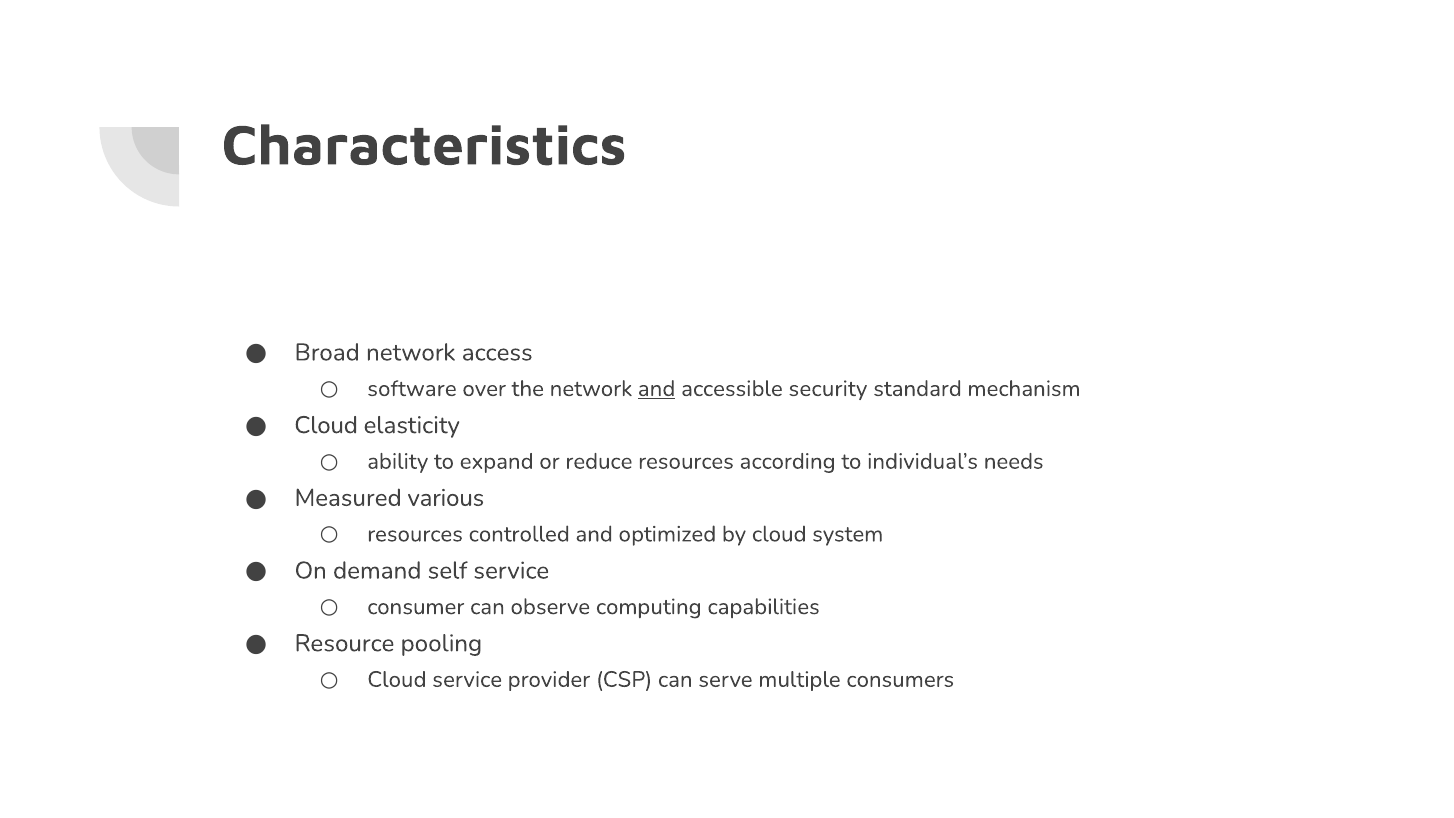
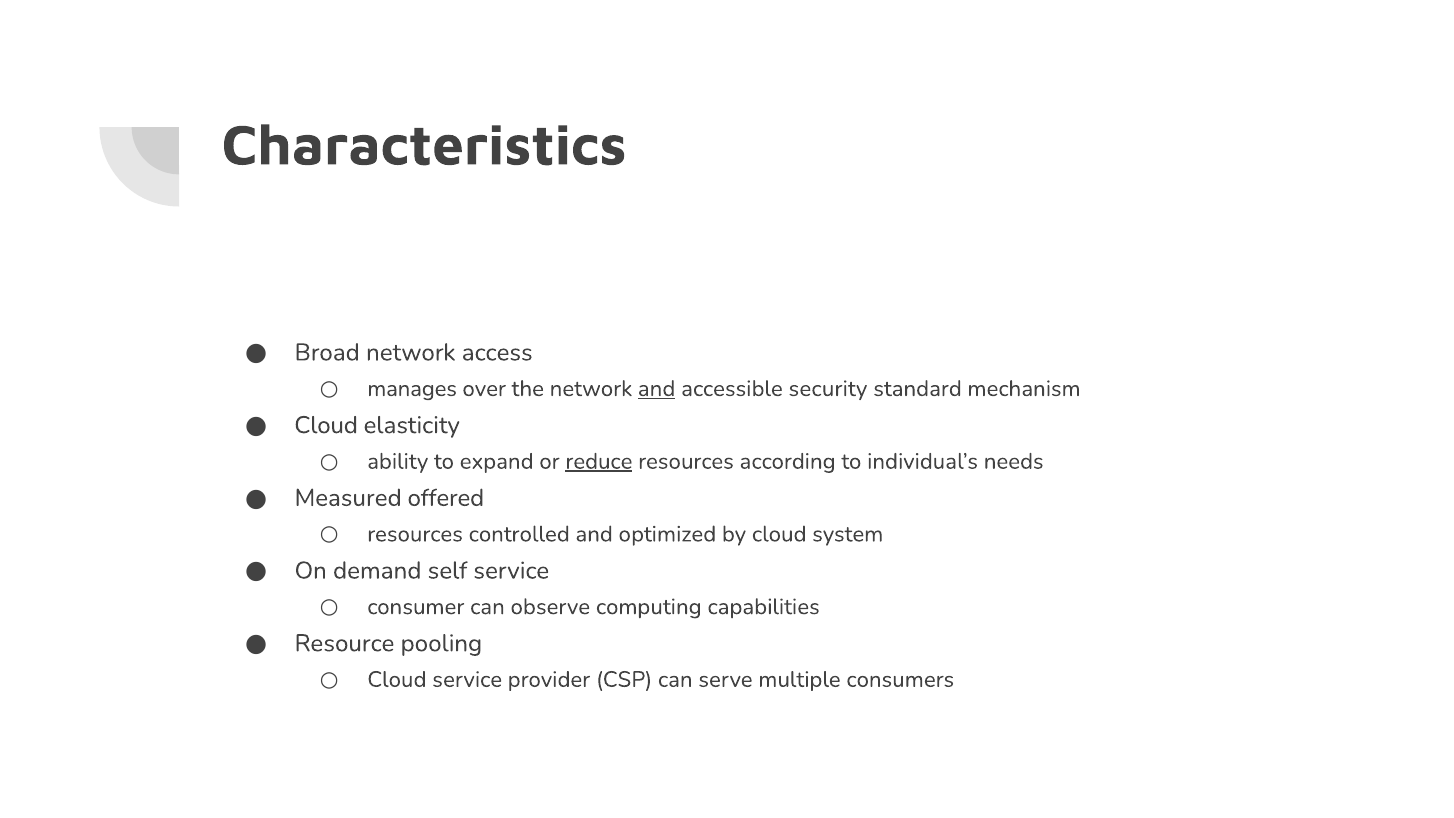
software: software -> manages
reduce underline: none -> present
various: various -> offered
